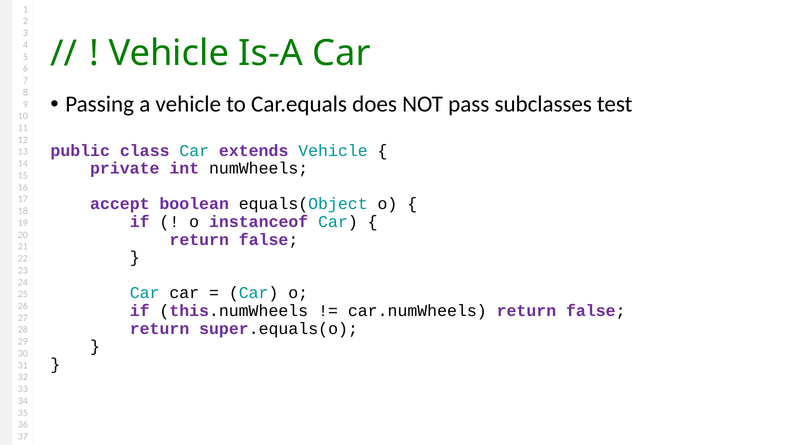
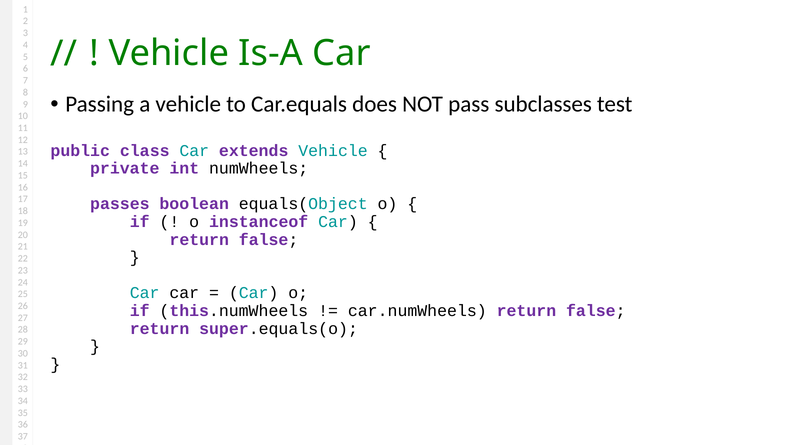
accept: accept -> passes
